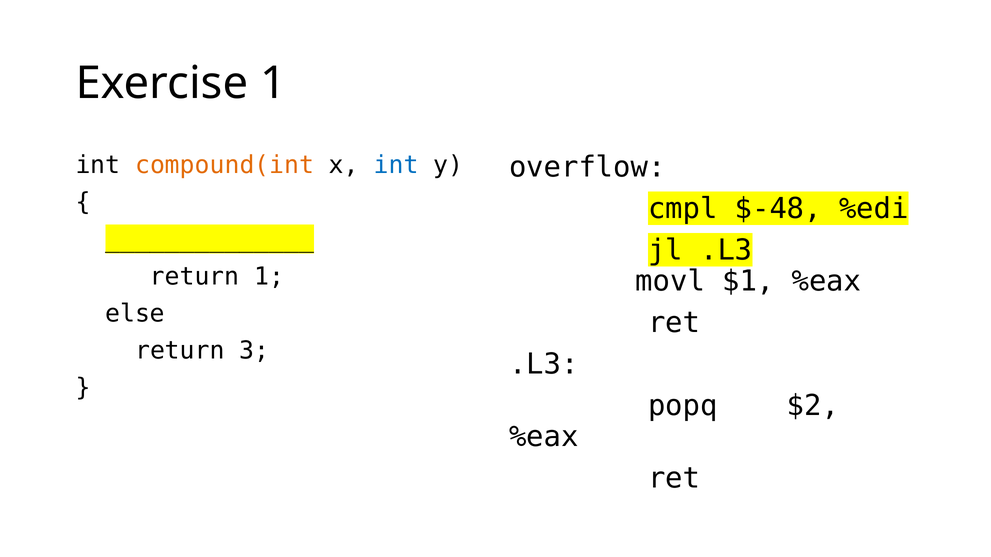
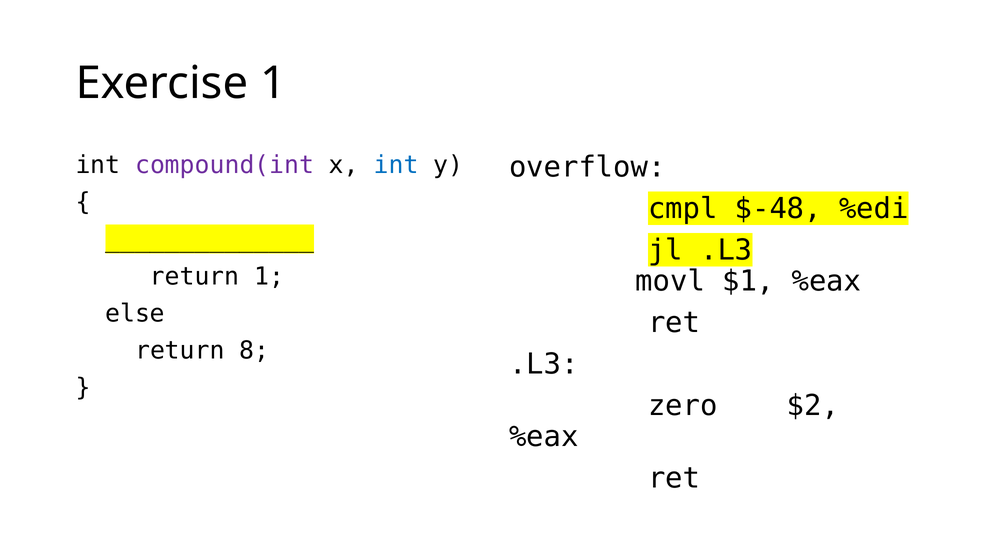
compound(int colour: orange -> purple
3: 3 -> 8
popq: popq -> zero
